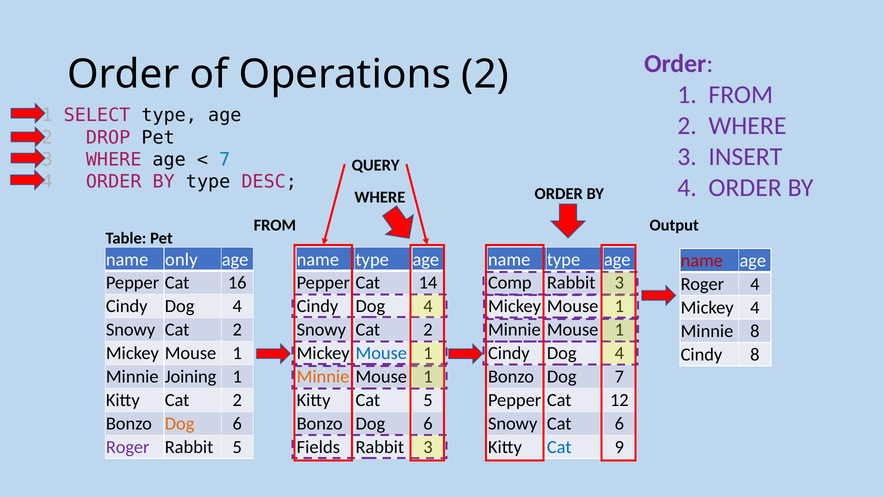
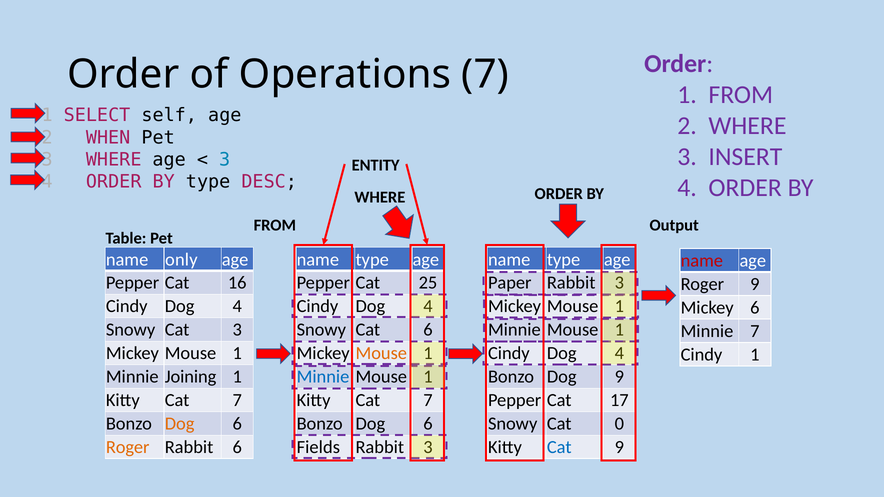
Operations 2: 2 -> 7
SELECT type: type -> self
DROP: DROP -> WHEN
7 at (225, 160): 7 -> 3
QUERY: QUERY -> ENTITY
14: 14 -> 25
Comp: Comp -> Paper
Roger 4: 4 -> 9
Mickey 4: 4 -> 6
2 at (237, 330): 2 -> 3
2 at (428, 330): 2 -> 6
Minnie 8: 8 -> 7
Mouse at (381, 354) colour: blue -> orange
Cindy 8: 8 -> 1
Minnie at (323, 377) colour: orange -> blue
Dog 7: 7 -> 9
2 at (237, 401): 2 -> 7
5 at (428, 401): 5 -> 7
12: 12 -> 17
Cat 6: 6 -> 0
Roger at (128, 447) colour: purple -> orange
Rabbit 5: 5 -> 6
